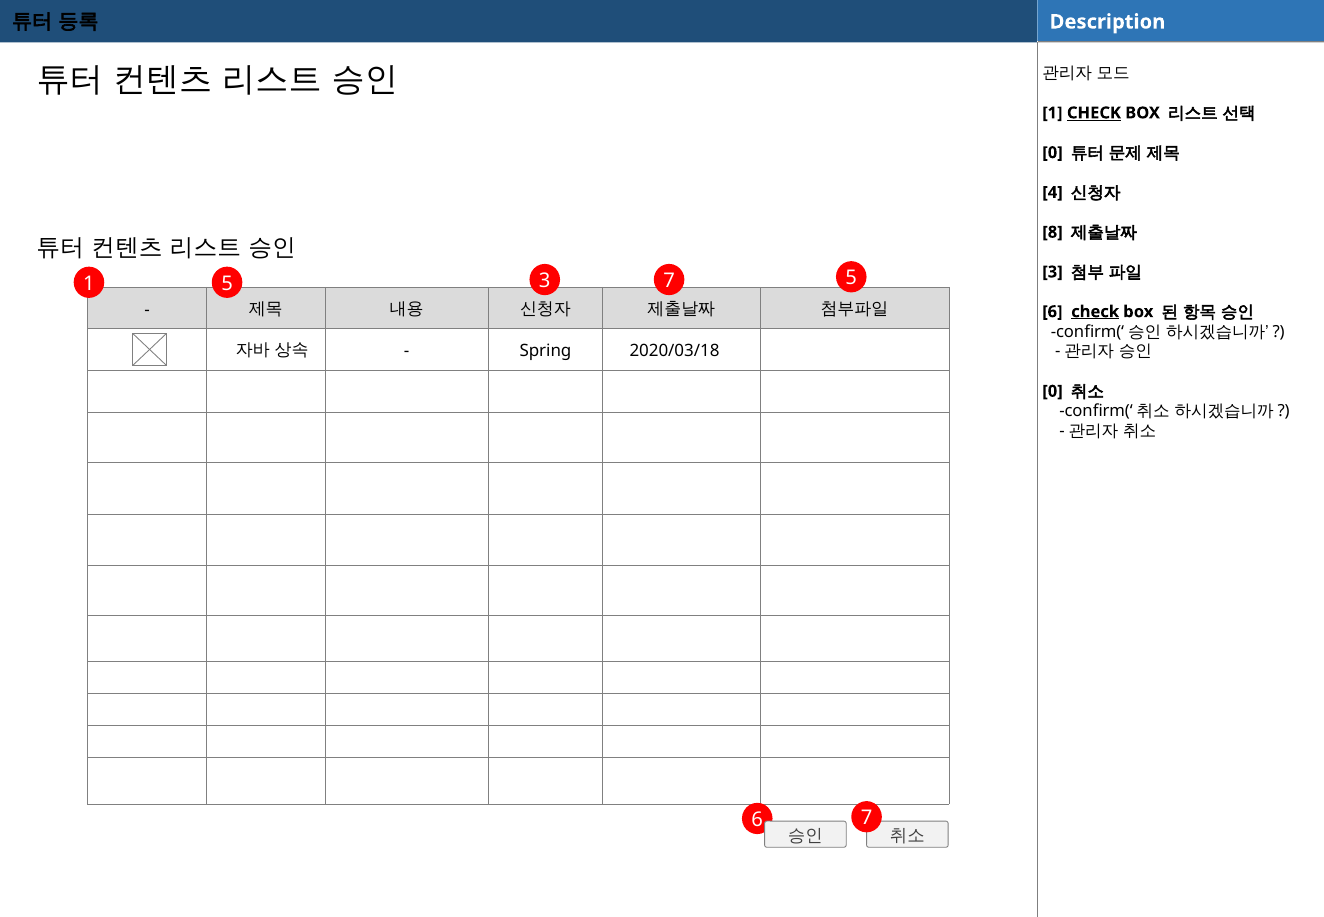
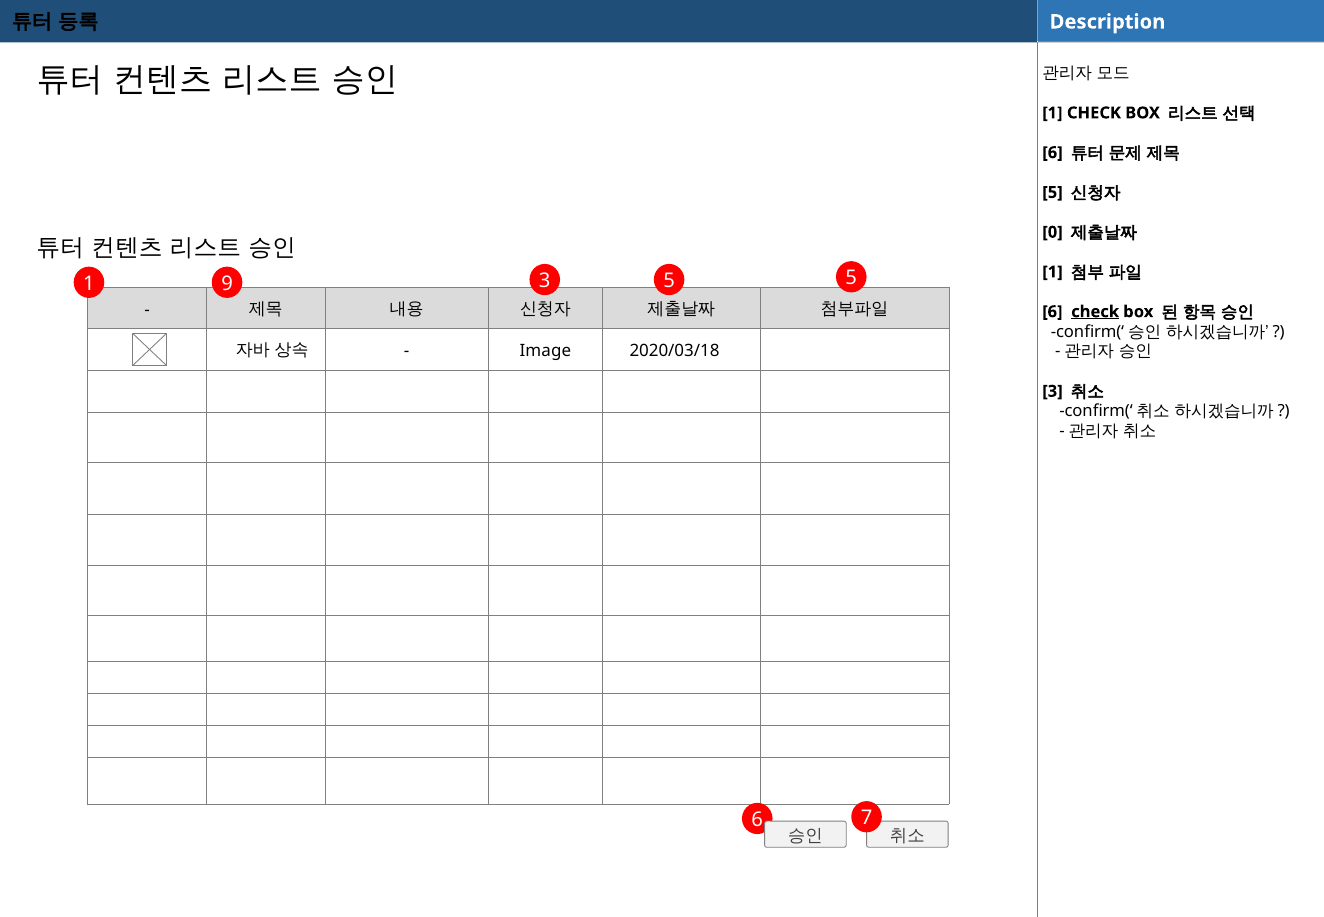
CHECK at (1094, 113) underline: present -> none
0 at (1052, 153): 0 -> 6
4 at (1052, 192): 4 -> 5
8: 8 -> 0
3 at (1052, 272): 3 -> 1
1 5: 5 -> 9
3 7: 7 -> 5
Spring: Spring -> Image
0 at (1052, 391): 0 -> 3
